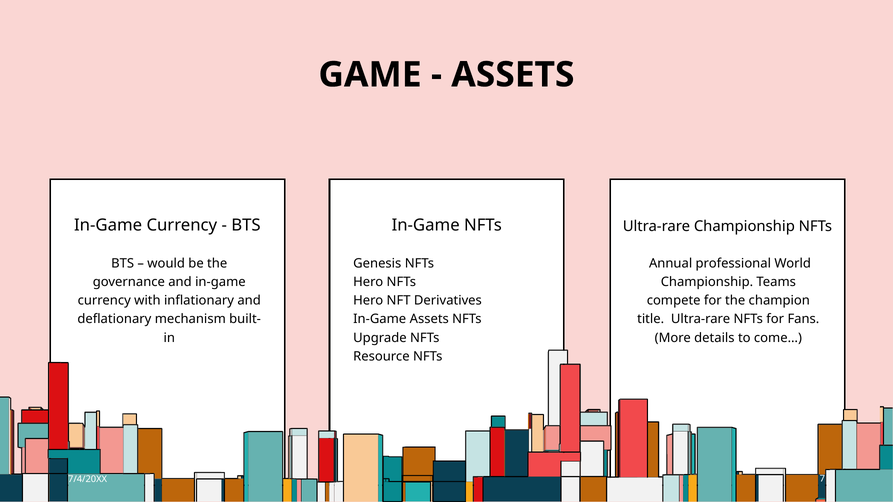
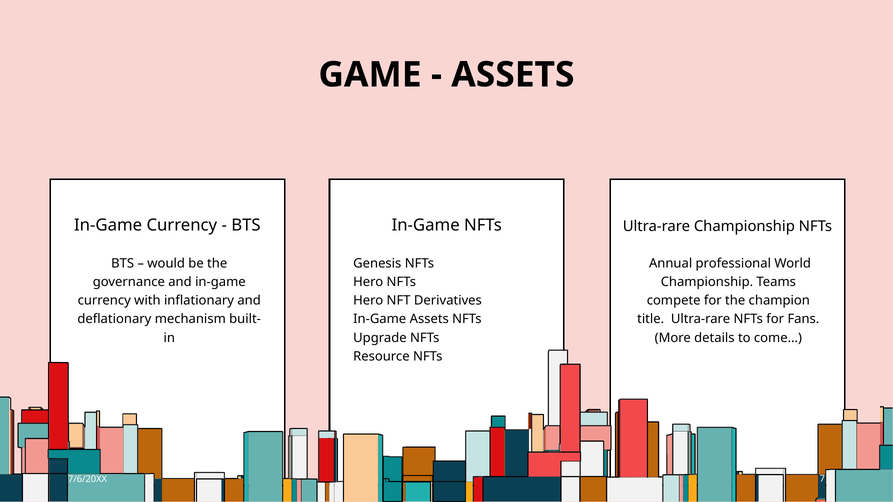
7/4/20XX: 7/4/20XX -> 7/6/20XX
